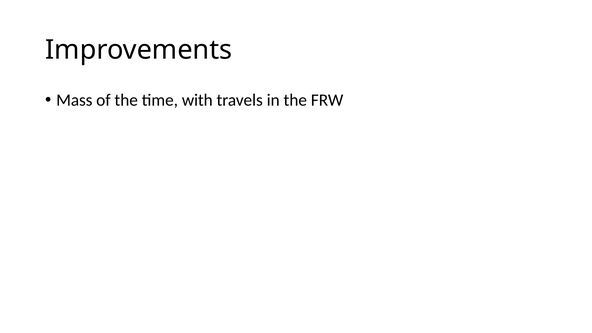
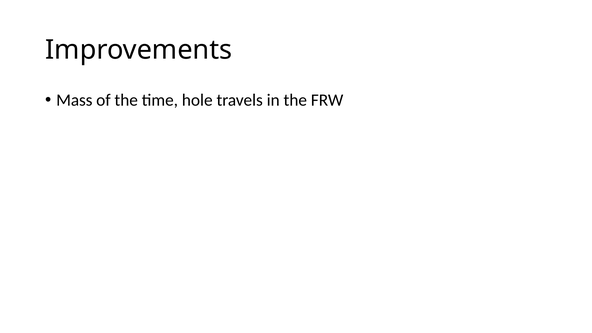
with: with -> hole
